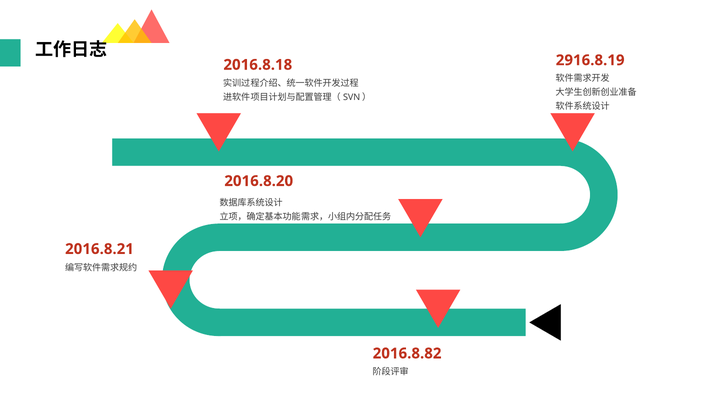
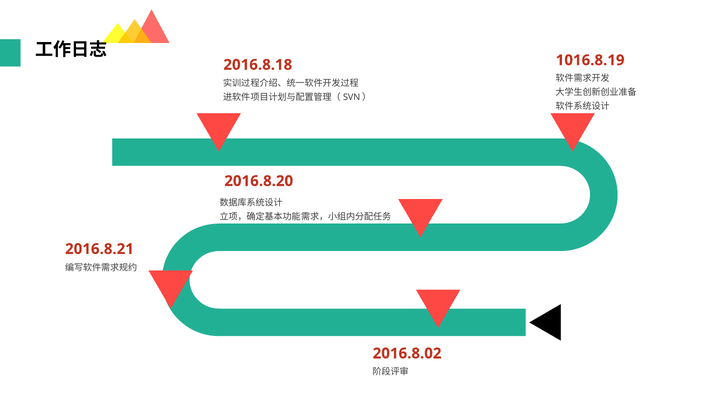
2916.8.19: 2916.8.19 -> 1016.8.19
2016.8.82: 2016.8.82 -> 2016.8.02
